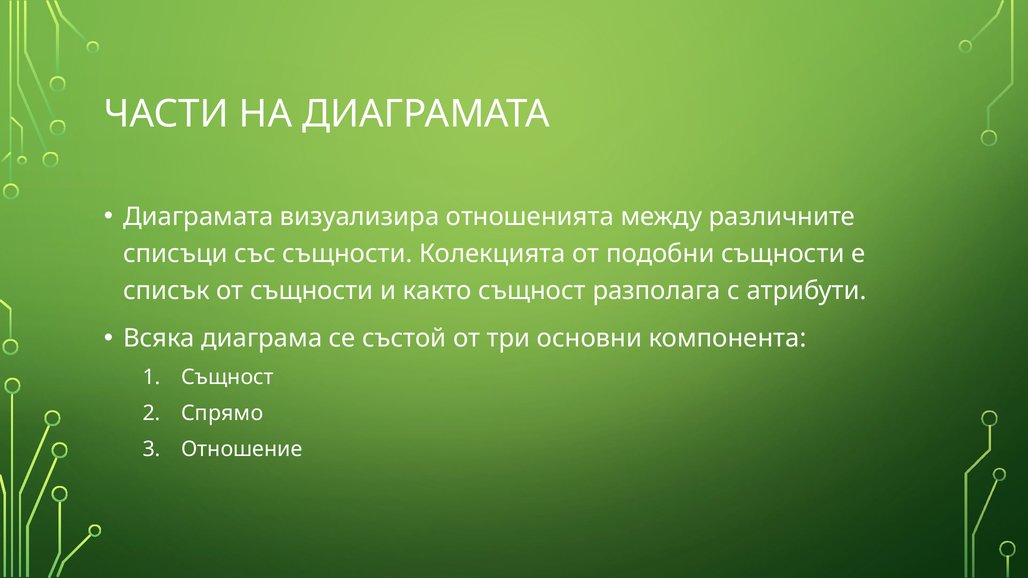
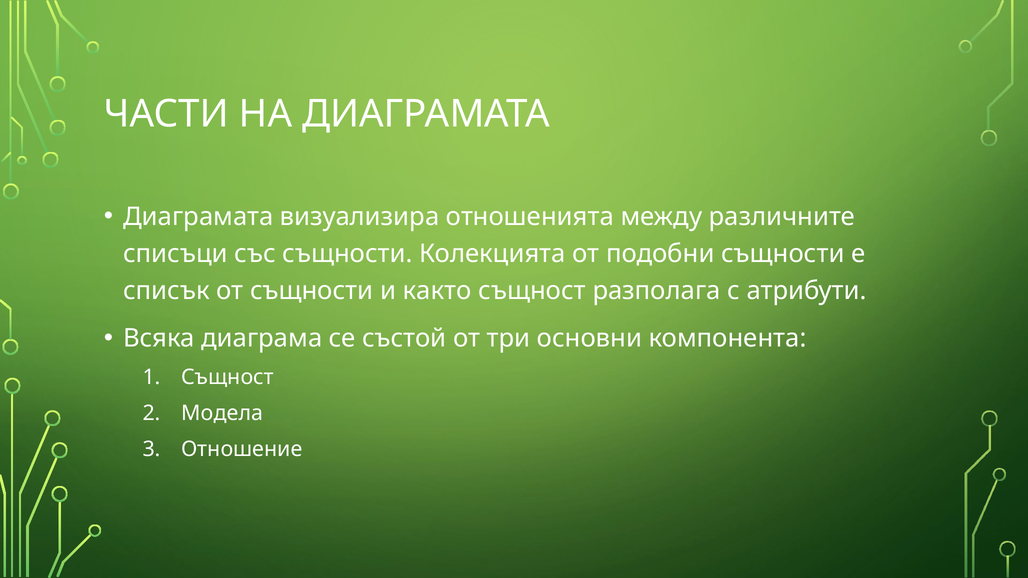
Спрямо: Спрямо -> Модела
